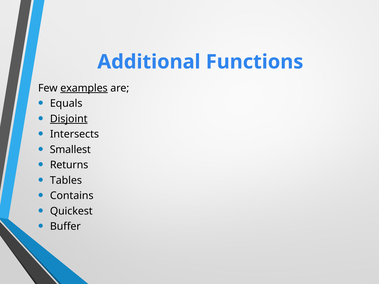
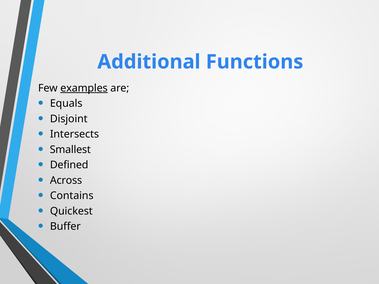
Disjoint underline: present -> none
Returns: Returns -> Defined
Tables: Tables -> Across
